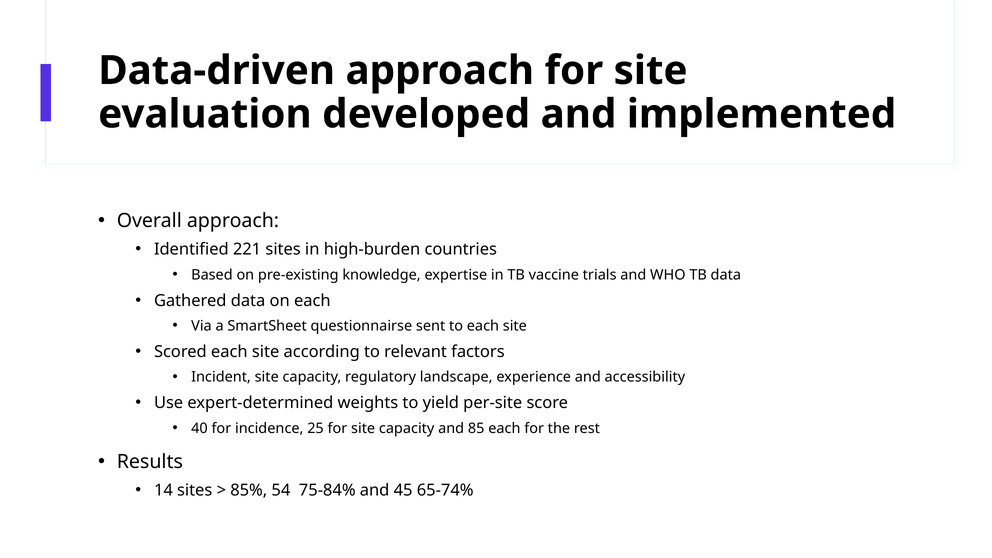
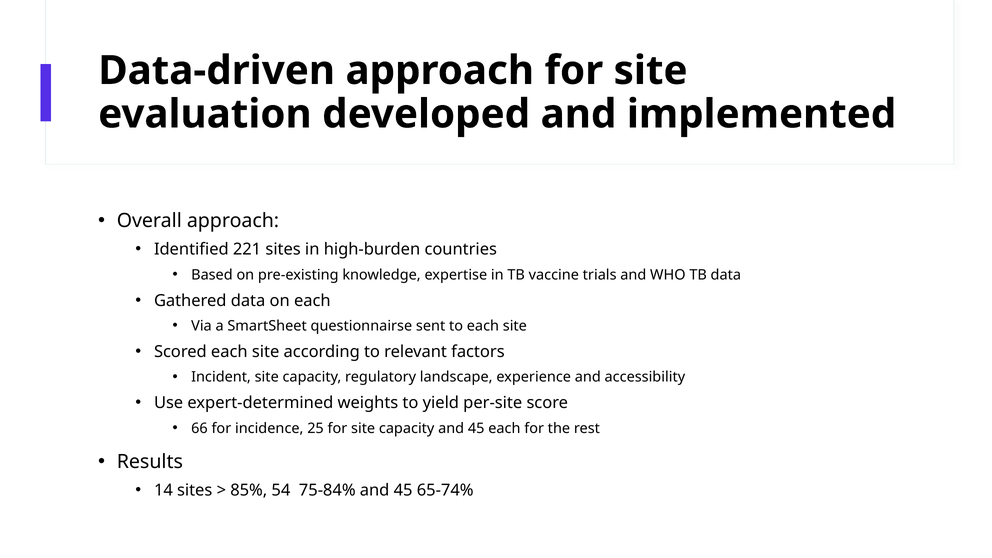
40: 40 -> 66
capacity and 85: 85 -> 45
